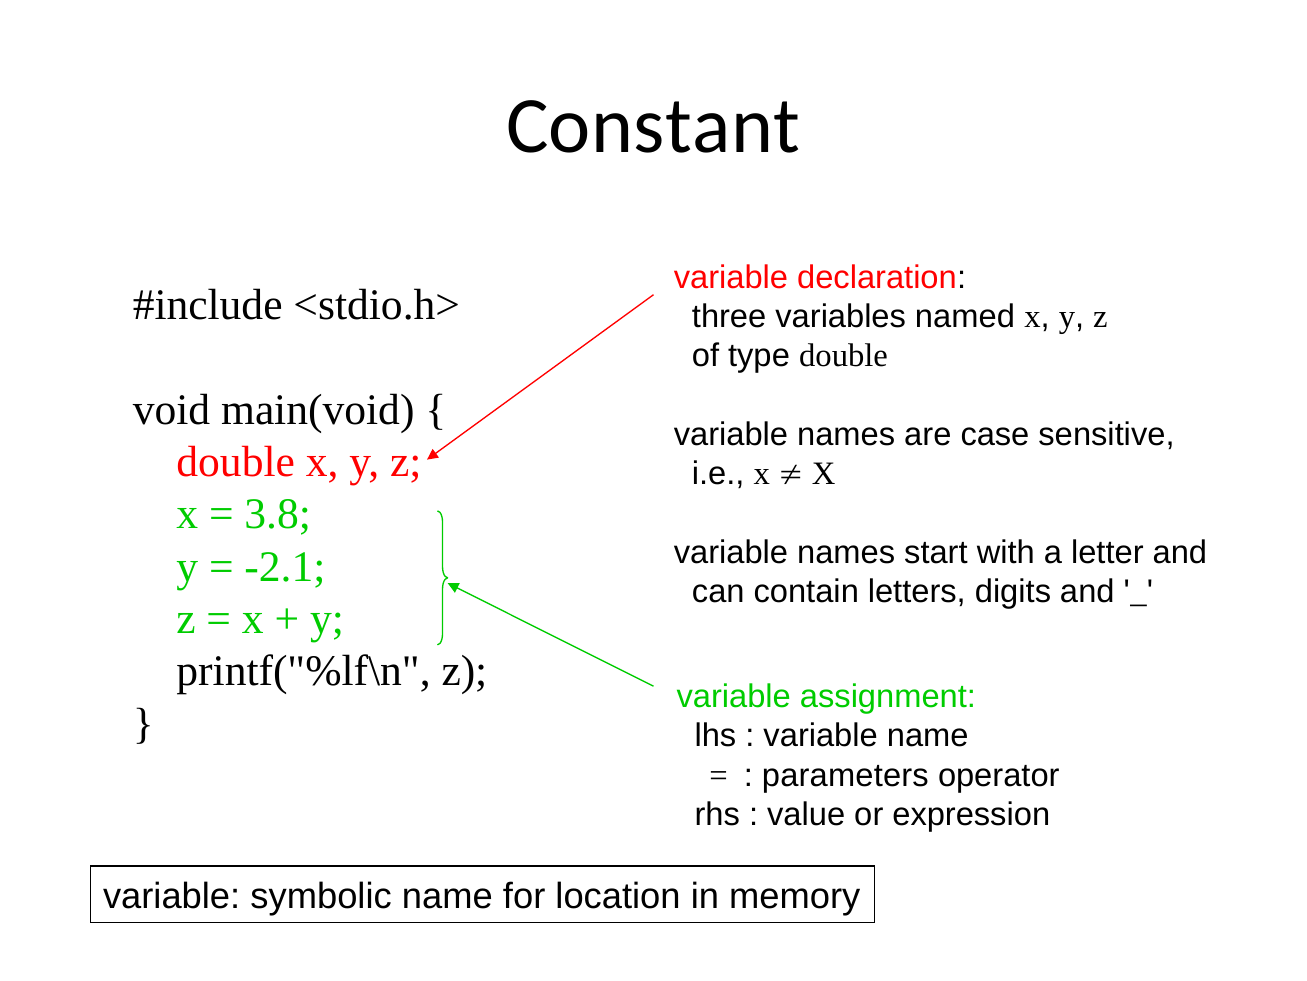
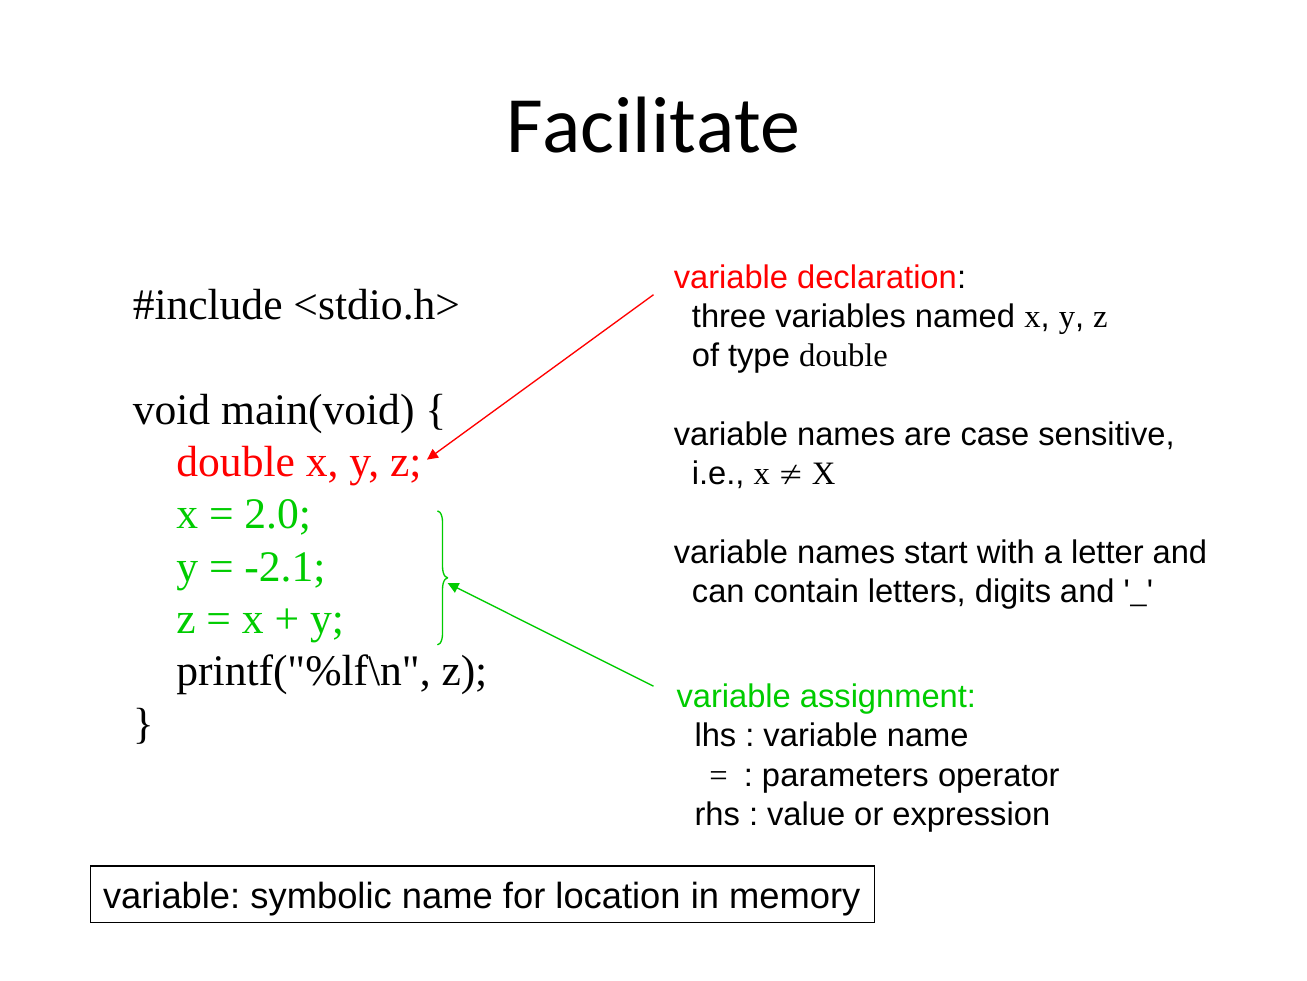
Constant: Constant -> Facilitate
3.8: 3.8 -> 2.0
